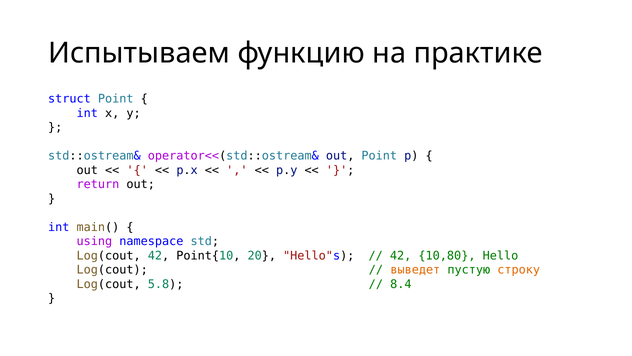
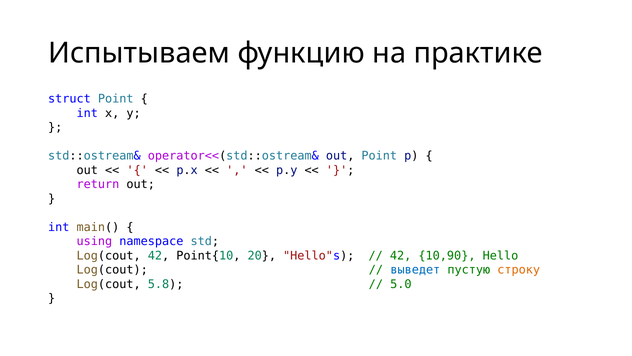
10,80: 10,80 -> 10,90
выведет colour: orange -> blue
8.4: 8.4 -> 5.0
